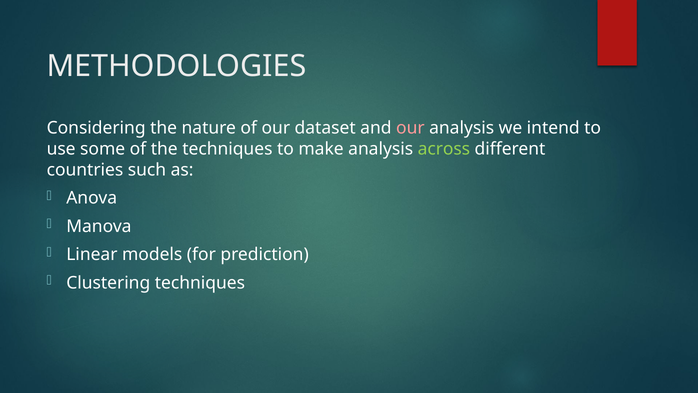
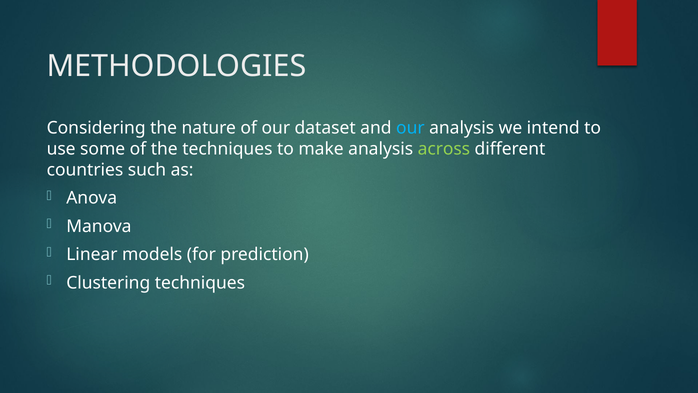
our at (410, 128) colour: pink -> light blue
